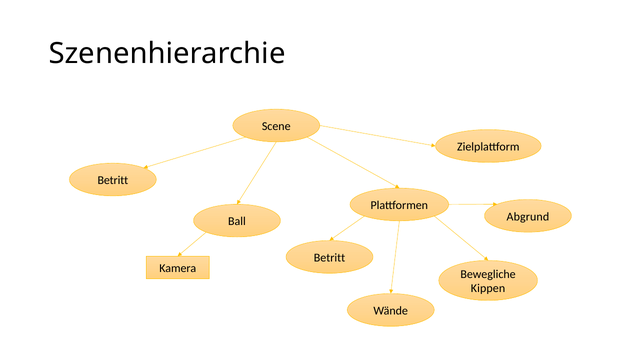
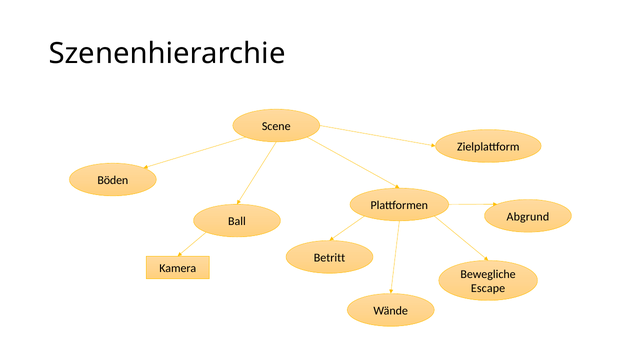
Betritt at (113, 181): Betritt -> Böden
Kippen: Kippen -> Escape
